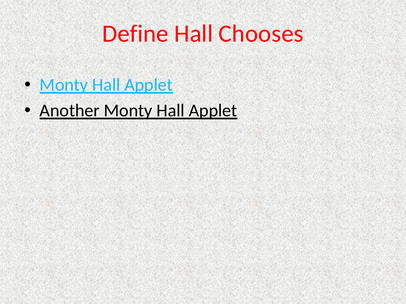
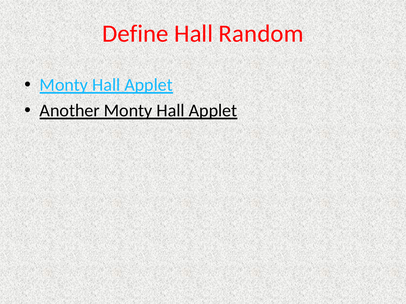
Chooses: Chooses -> Random
